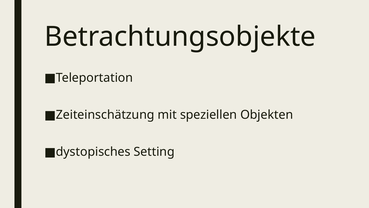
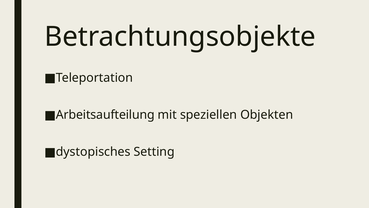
Zeiteinschätzung: Zeiteinschätzung -> Arbeitsaufteilung
